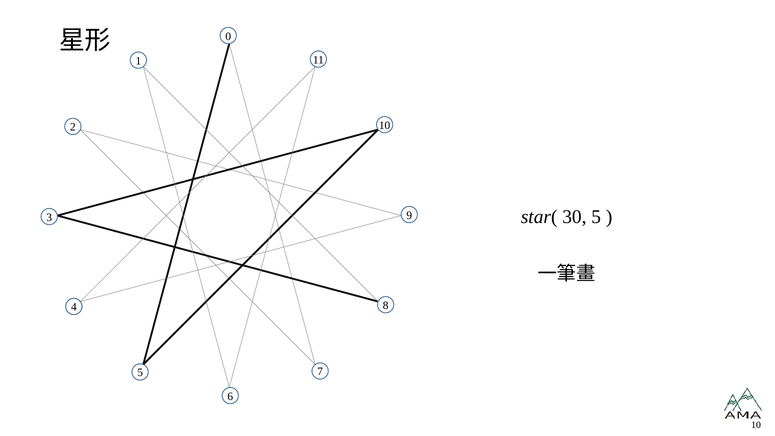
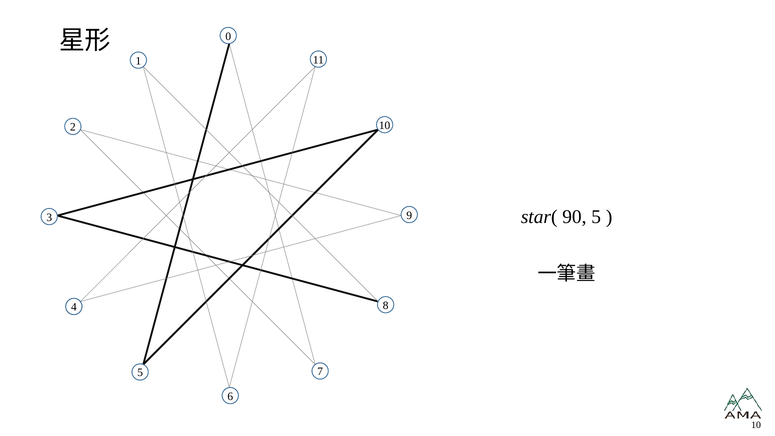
30: 30 -> 90
